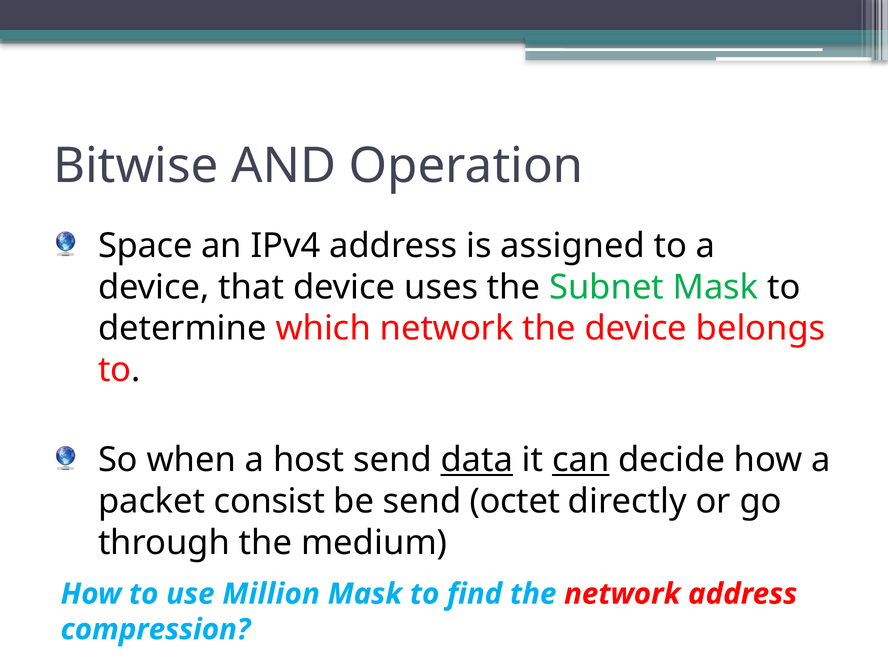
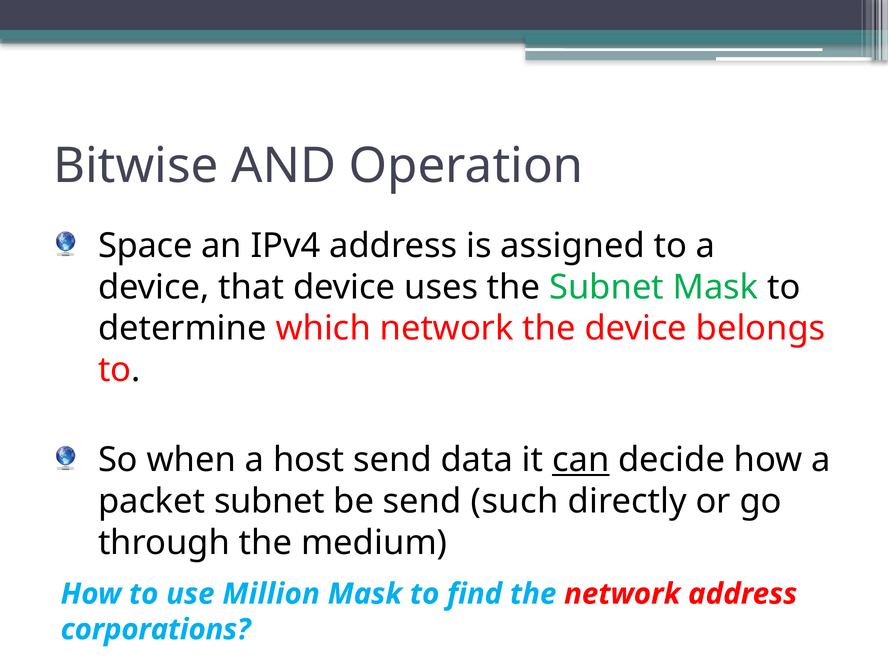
data underline: present -> none
packet consist: consist -> subnet
octet: octet -> such
compression: compression -> corporations
